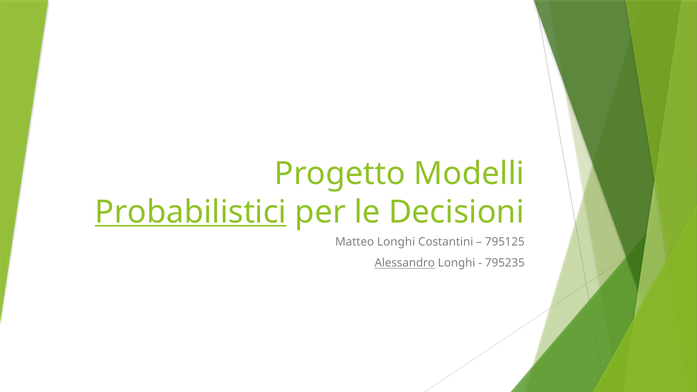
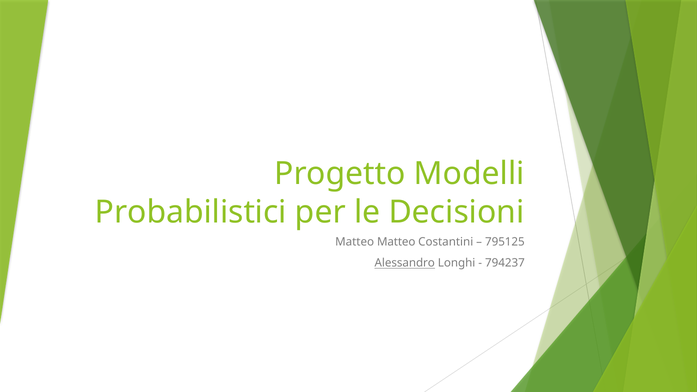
Probabilistici underline: present -> none
Matteo Longhi: Longhi -> Matteo
795235: 795235 -> 794237
